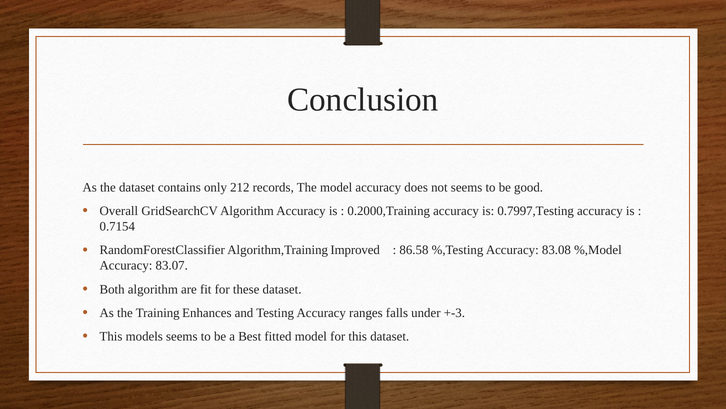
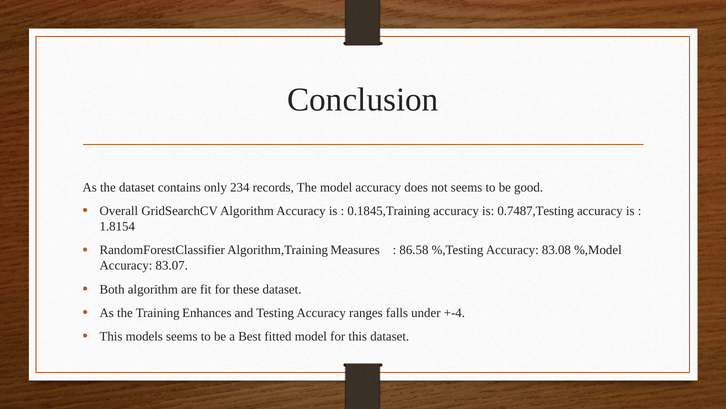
212: 212 -> 234
0.2000,Training: 0.2000,Training -> 0.1845,Training
0.7997,Testing: 0.7997,Testing -> 0.7487,Testing
0.7154: 0.7154 -> 1.8154
Improved: Improved -> Measures
+-3: +-3 -> +-4
